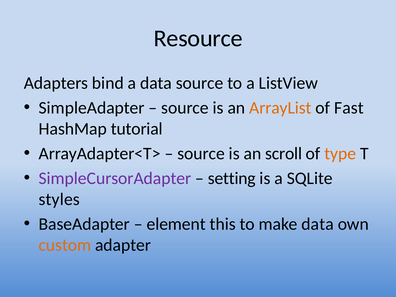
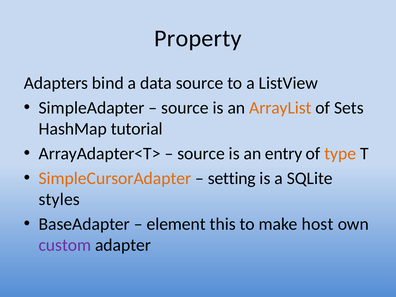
Resource: Resource -> Property
Fast: Fast -> Sets
scroll: scroll -> entry
SimpleCursorAdapter colour: purple -> orange
make data: data -> host
custom colour: orange -> purple
